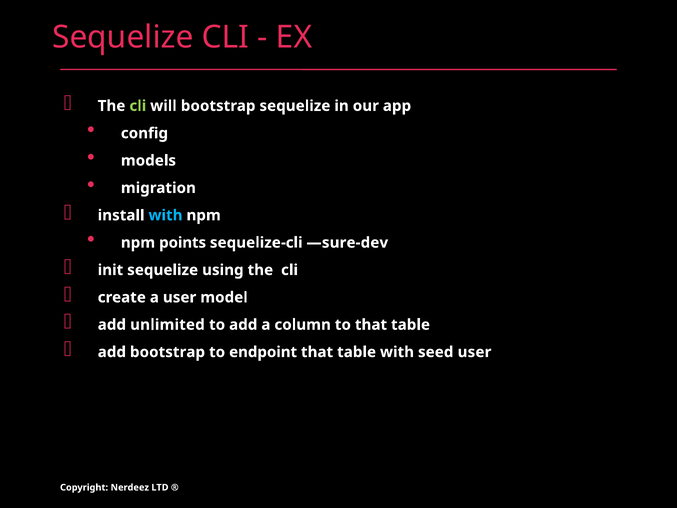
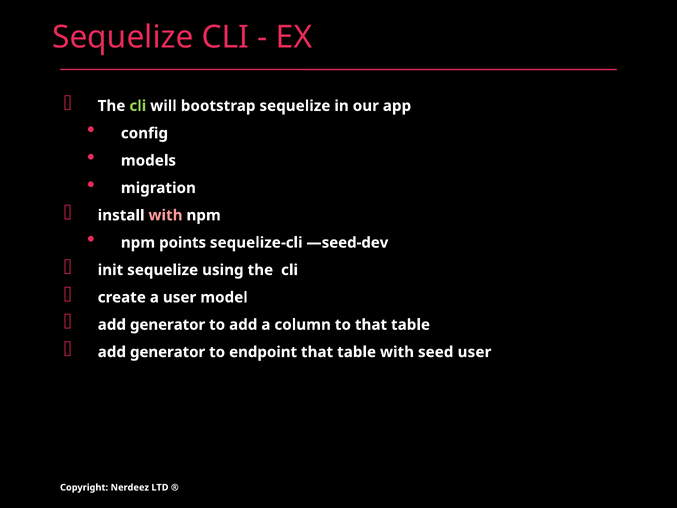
with at (165, 215) colour: light blue -> pink
—sure-dev: —sure-dev -> —seed-dev
unlimited at (167, 325): unlimited -> generator
bootstrap at (168, 352): bootstrap -> generator
